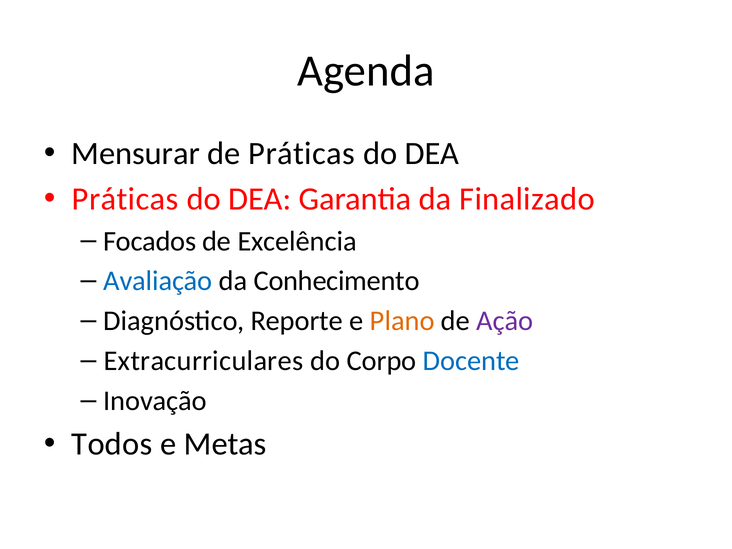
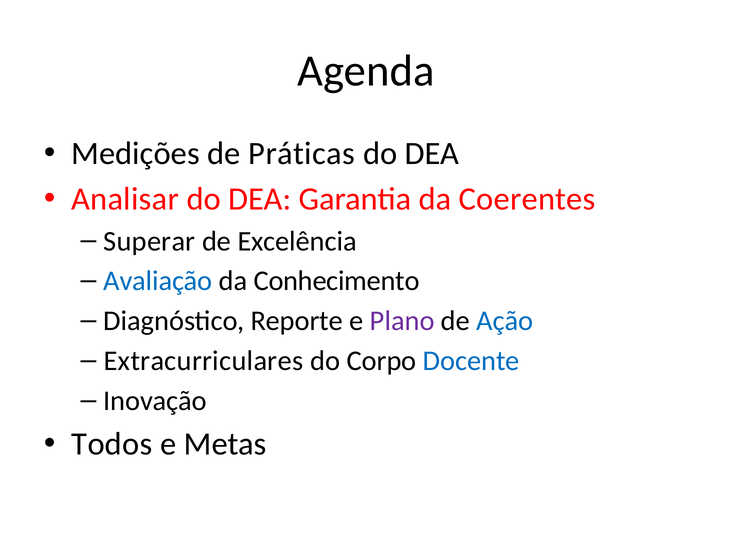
Mensurar: Mensurar -> Medições
Práticas at (125, 199): Práticas -> Analisar
Finalizado: Finalizado -> Coerentes
Focados: Focados -> Superar
Plano colour: orange -> purple
Ação colour: purple -> blue
